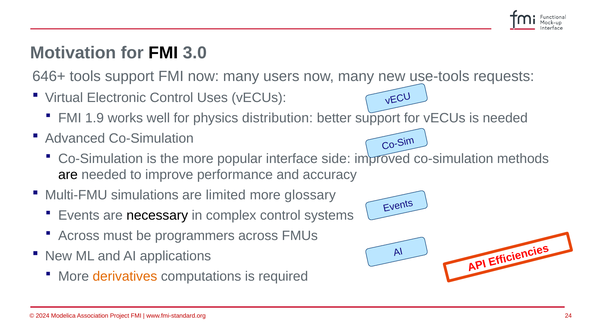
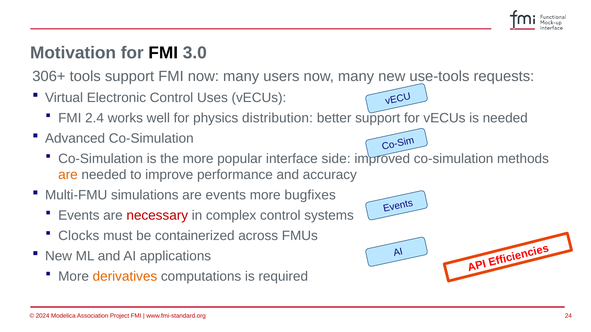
646+: 646+ -> 306+
1.9: 1.9 -> 2.4
are at (68, 175) colour: black -> orange
are limited: limited -> events
glossary: glossary -> bugfixes
necessary colour: black -> red
Across at (79, 236): Across -> Clocks
programmers: programmers -> containerized
